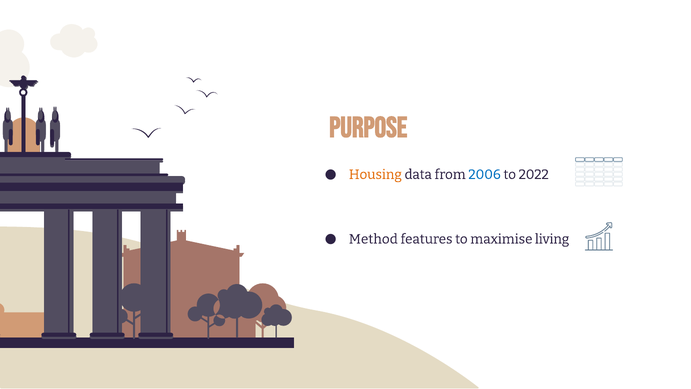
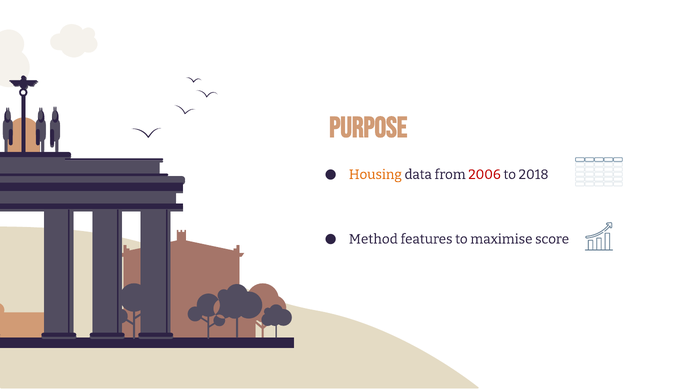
2006 colour: blue -> red
2022: 2022 -> 2018
living: living -> score
